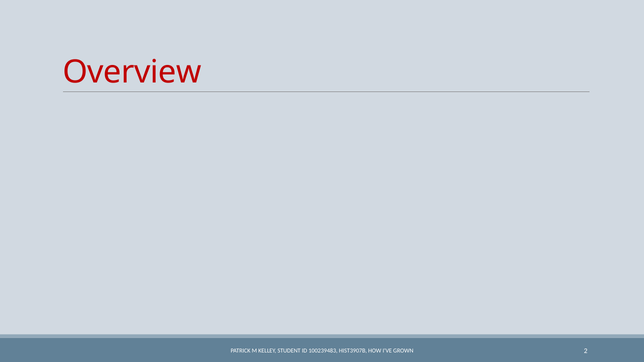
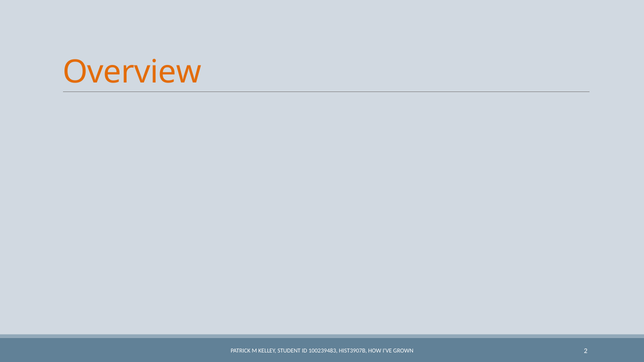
Overview colour: red -> orange
